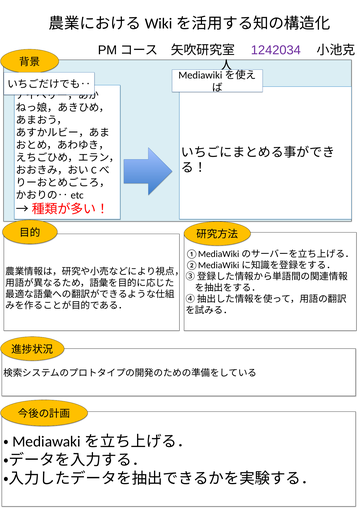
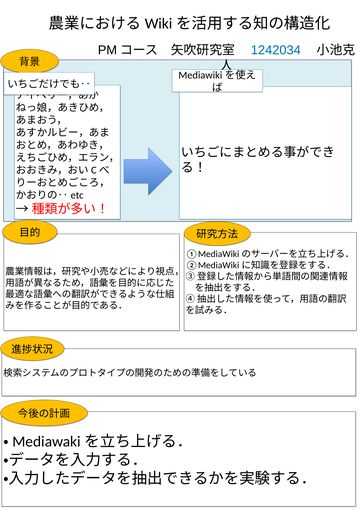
1242034 colour: purple -> blue
